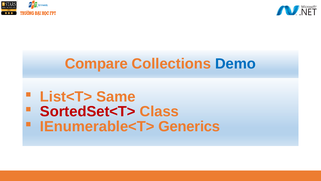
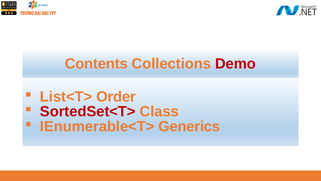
Compare: Compare -> Contents
Demo colour: blue -> red
Same: Same -> Order
